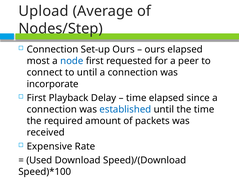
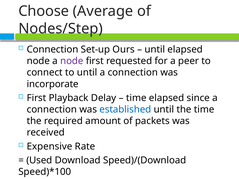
Upload: Upload -> Choose
ours at (155, 49): ours -> until
most at (38, 61): most -> node
node at (72, 61) colour: blue -> purple
